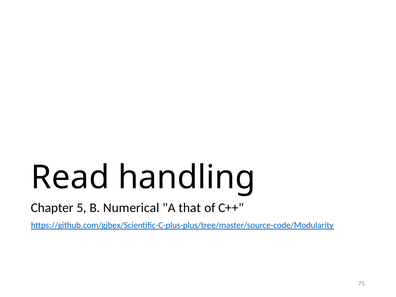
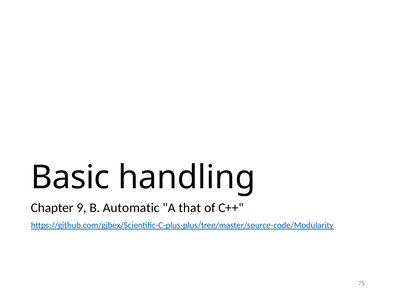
Read: Read -> Basic
5: 5 -> 9
Numerical: Numerical -> Automatic
